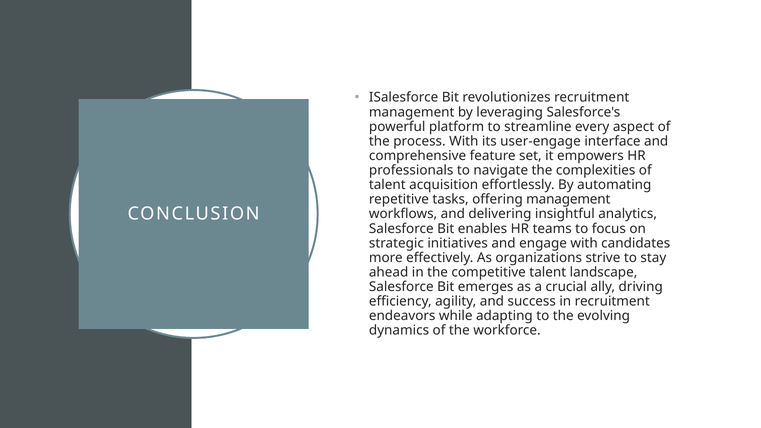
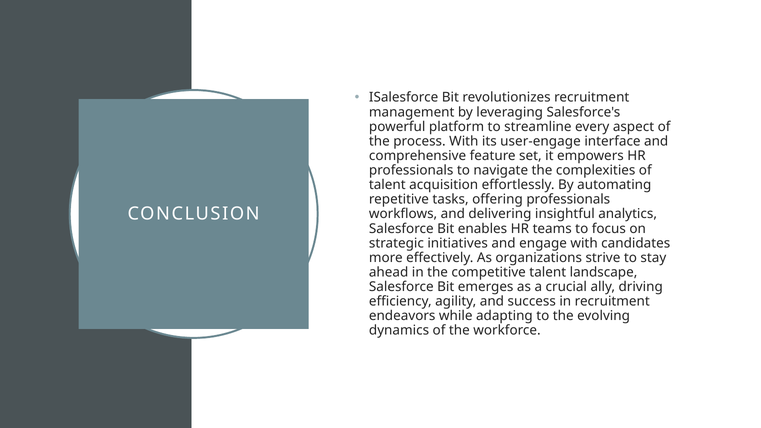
offering management: management -> professionals
